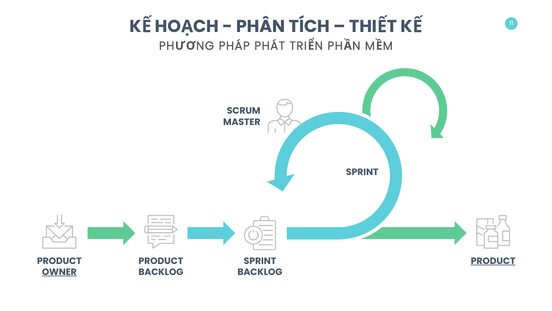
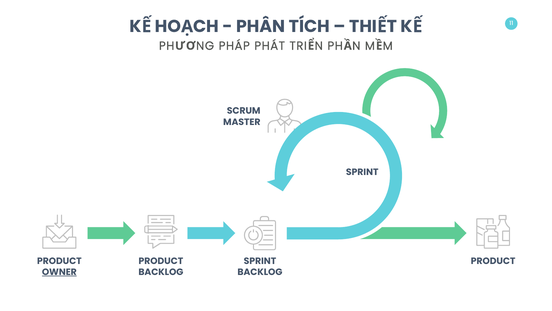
PRODUCT at (493, 261) underline: present -> none
